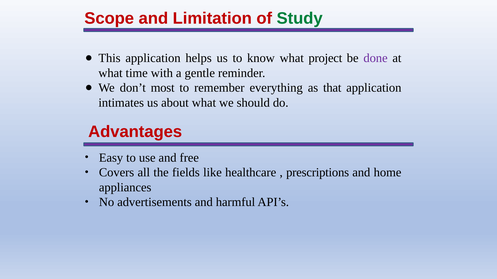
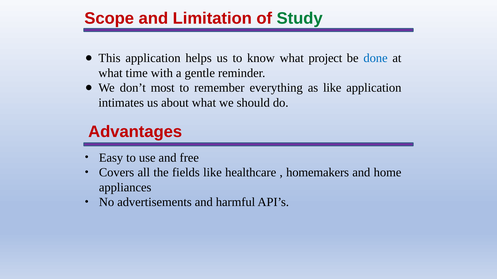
done colour: purple -> blue
as that: that -> like
prescriptions: prescriptions -> homemakers
